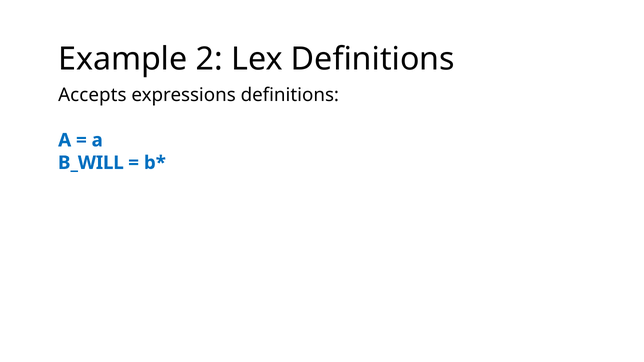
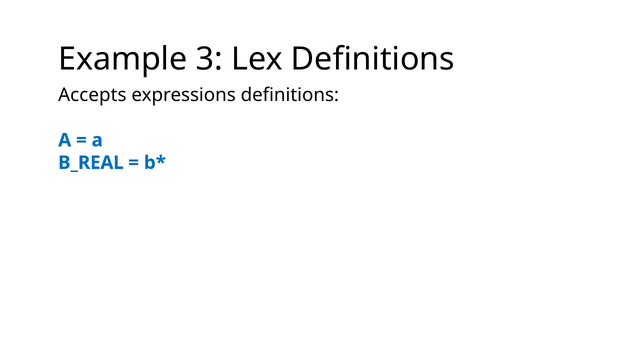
2: 2 -> 3
B_WILL: B_WILL -> B_REAL
